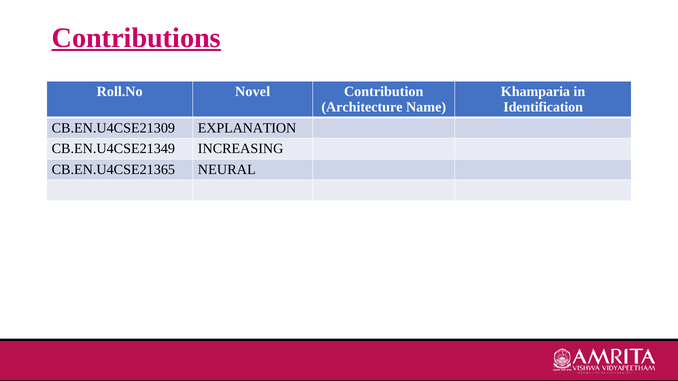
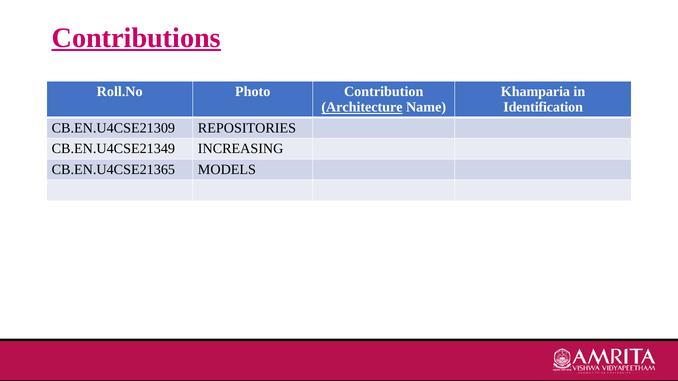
Novel: Novel -> Photo
Architecture underline: none -> present
EXPLANATION: EXPLANATION -> REPOSITORIES
NEURAL: NEURAL -> MODELS
